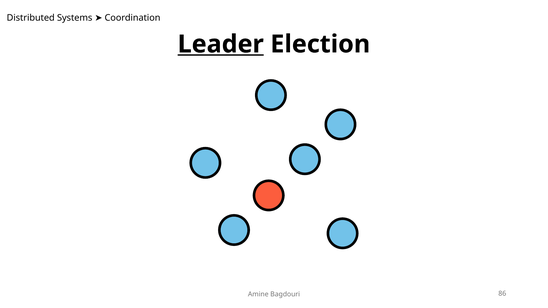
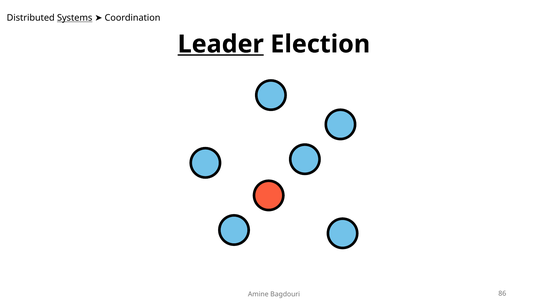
Systems underline: none -> present
